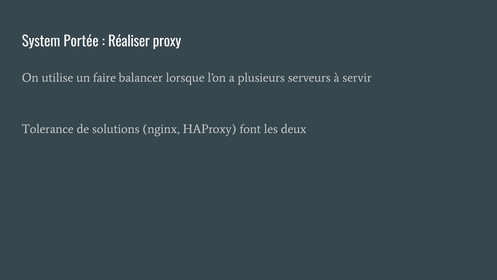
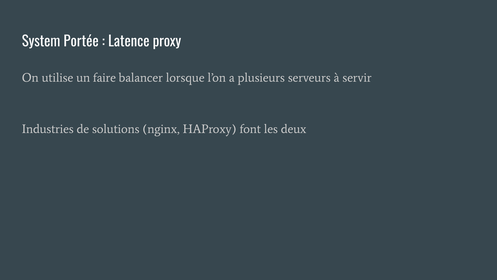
Réaliser: Réaliser -> Latence
Tolerance: Tolerance -> Industries
